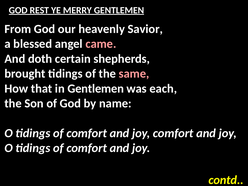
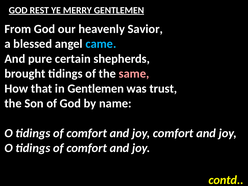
came colour: pink -> light blue
doth: doth -> pure
each: each -> trust
